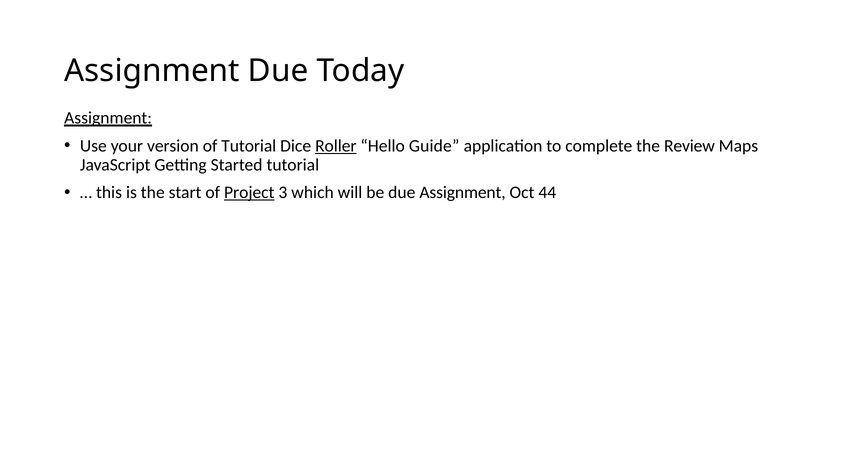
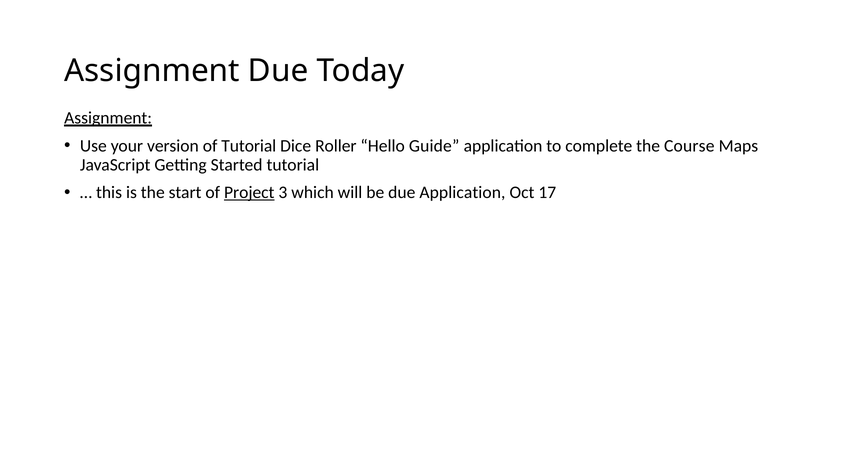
Roller underline: present -> none
Review: Review -> Course
due Assignment: Assignment -> Application
44: 44 -> 17
